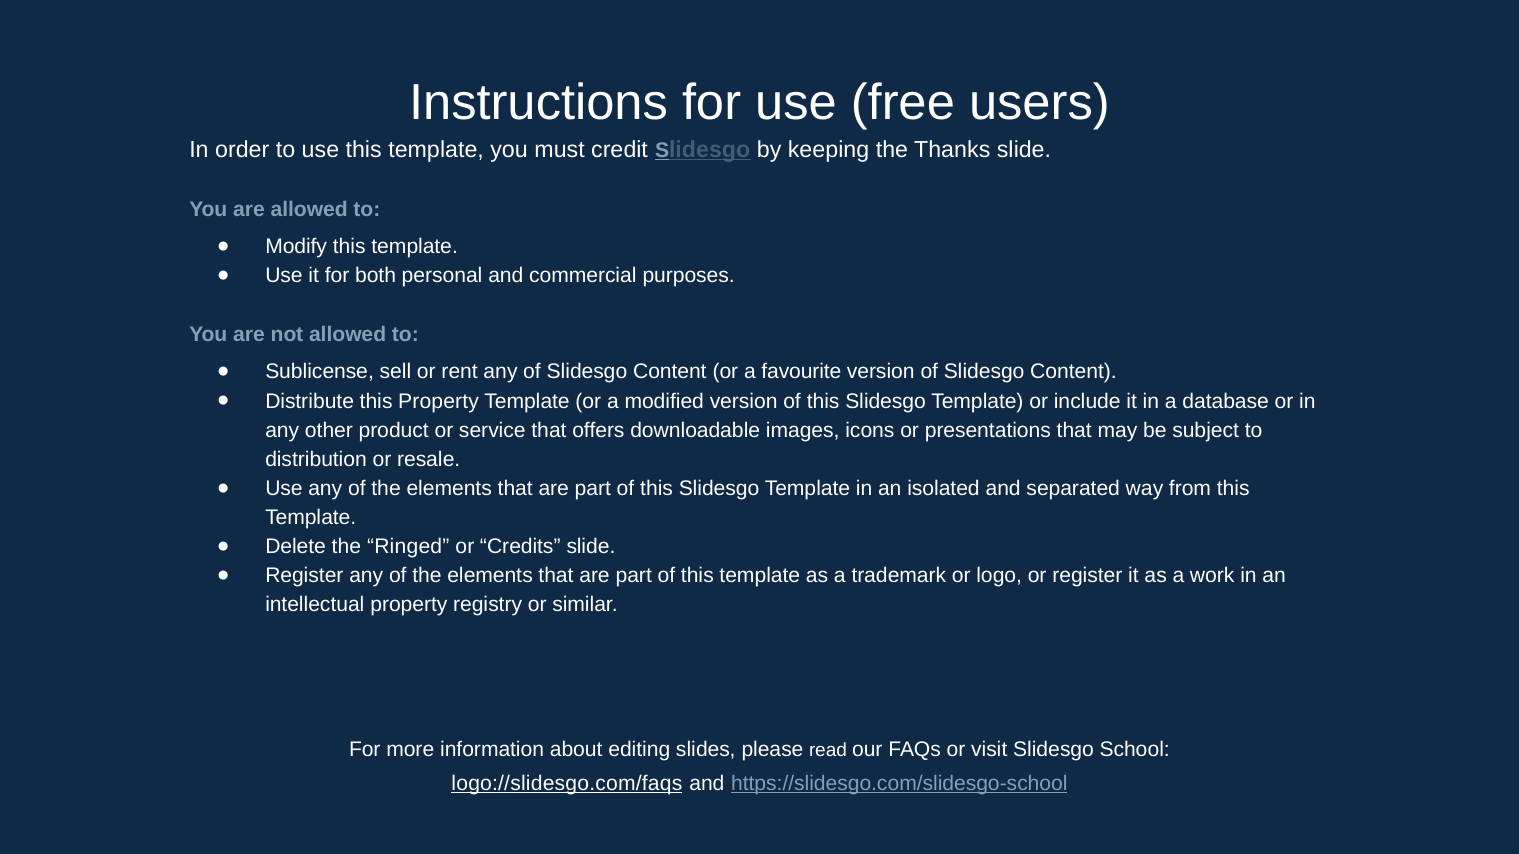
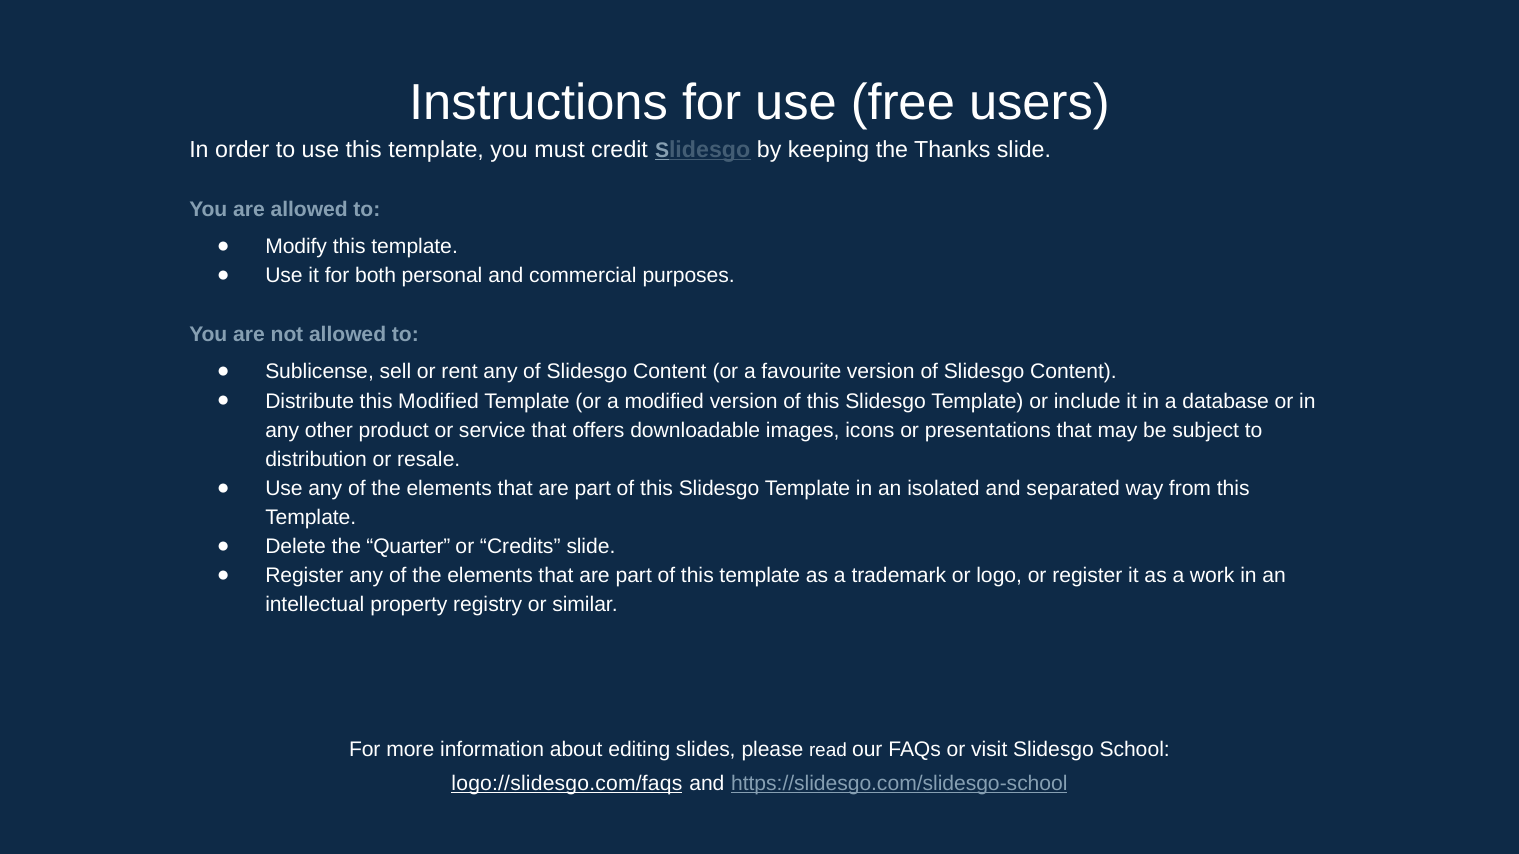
this Property: Property -> Modified
Ringed: Ringed -> Quarter
